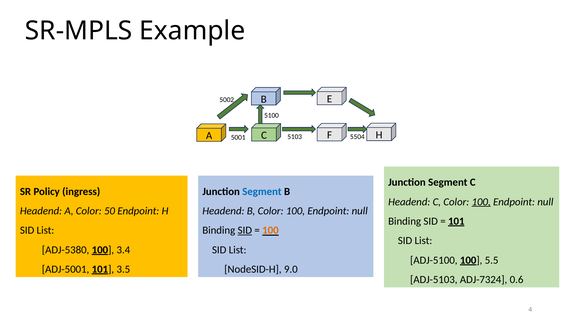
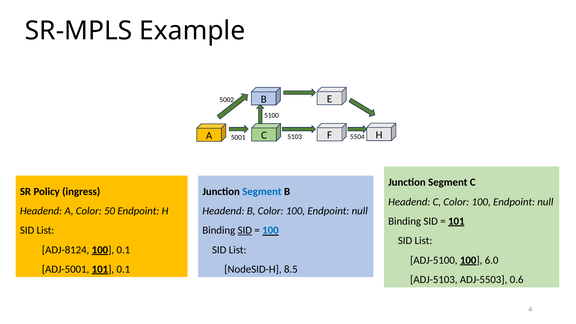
100 at (481, 202) underline: present -> none
100 at (270, 230) colour: orange -> blue
ADJ-5380: ADJ-5380 -> ADJ-8124
100 3.4: 3.4 -> 0.1
5.5: 5.5 -> 6.0
101 3.5: 3.5 -> 0.1
9.0: 9.0 -> 8.5
ADJ-7324: ADJ-7324 -> ADJ-5503
